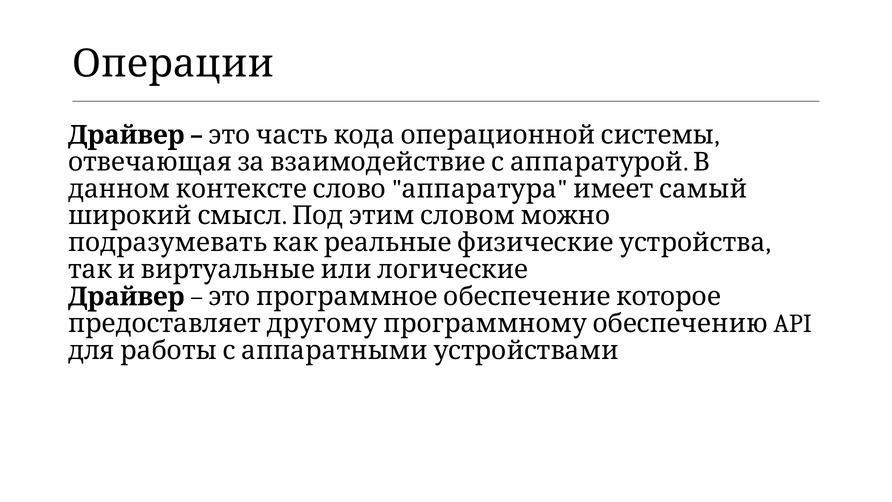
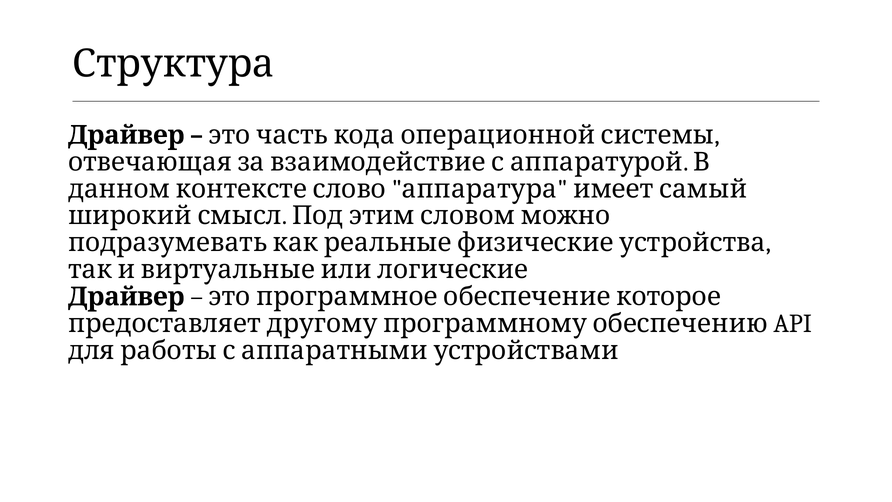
Операции: Операции -> Структура
